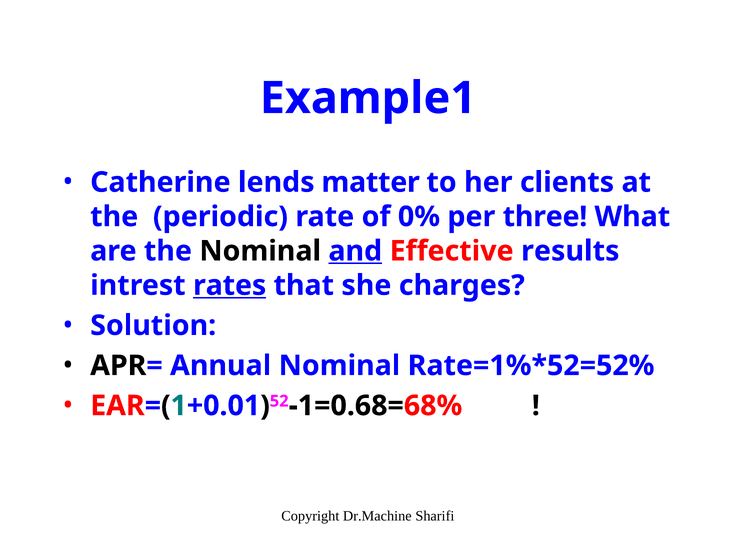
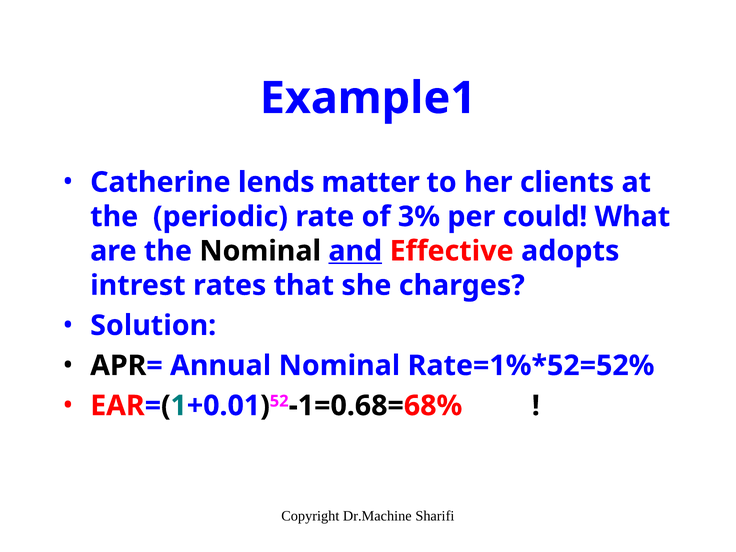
0%: 0% -> 3%
three: three -> could
results: results -> adopts
rates underline: present -> none
